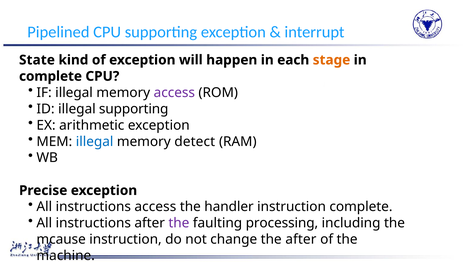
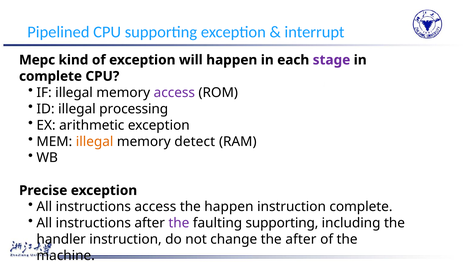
State: State -> Mepc
stage colour: orange -> purple
illegal supporting: supporting -> processing
illegal at (95, 142) colour: blue -> orange
the handler: handler -> happen
faulting processing: processing -> supporting
mcause: mcause -> handler
